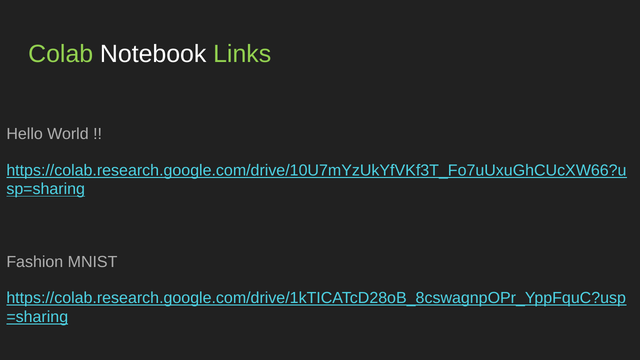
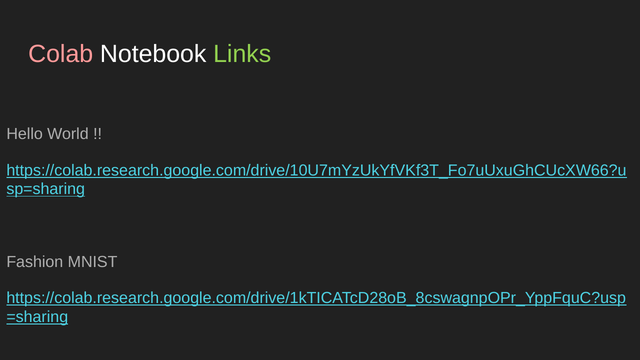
Colab colour: light green -> pink
